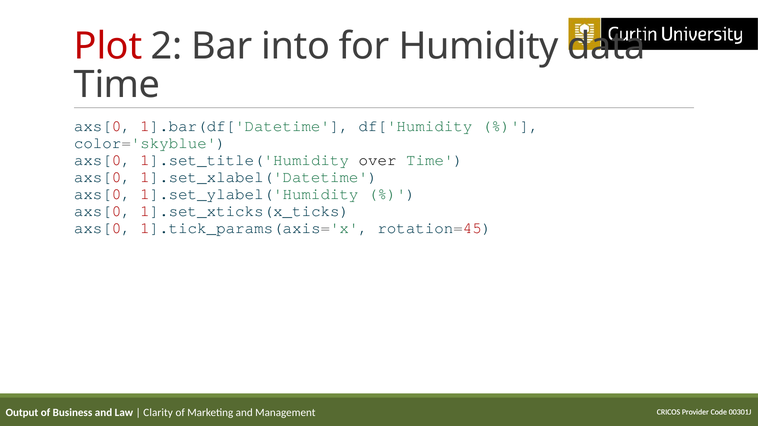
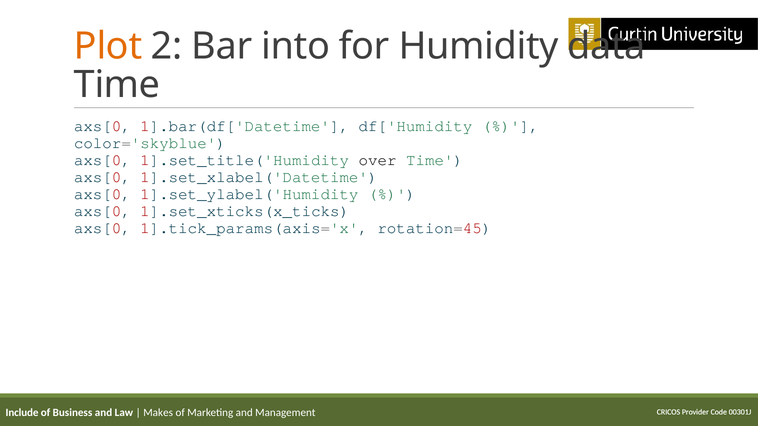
Plot colour: red -> orange
Output: Output -> Include
Clarity: Clarity -> Makes
